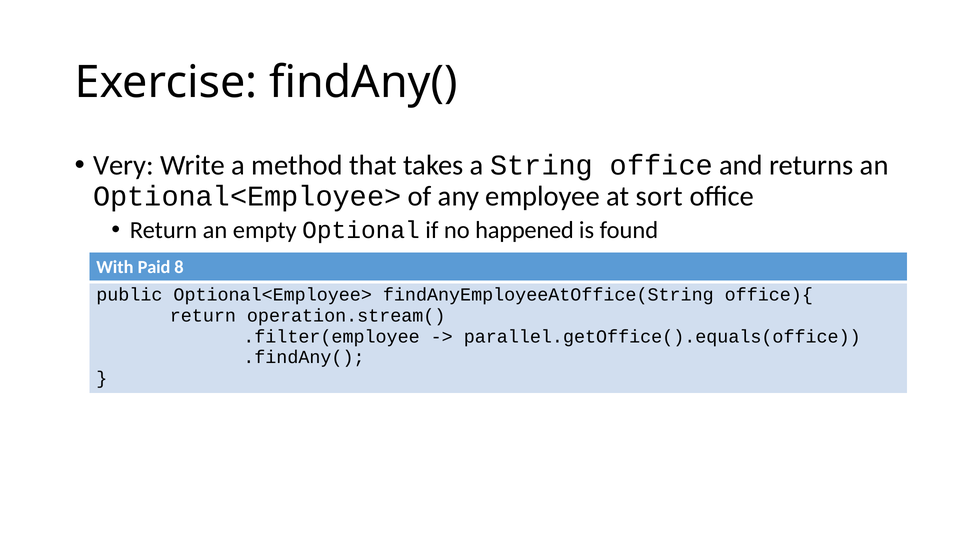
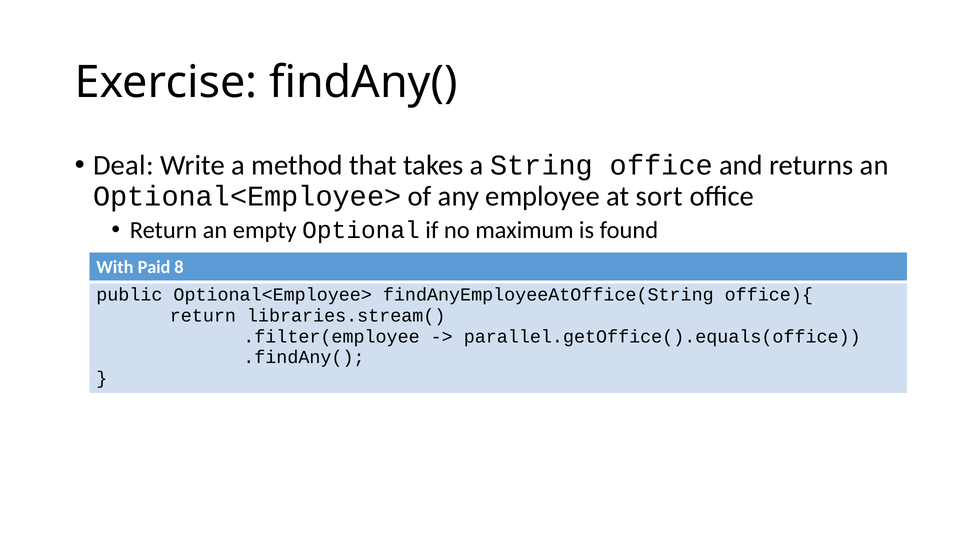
Very: Very -> Deal
happened: happened -> maximum
operation.stream(: operation.stream( -> libraries.stream(
